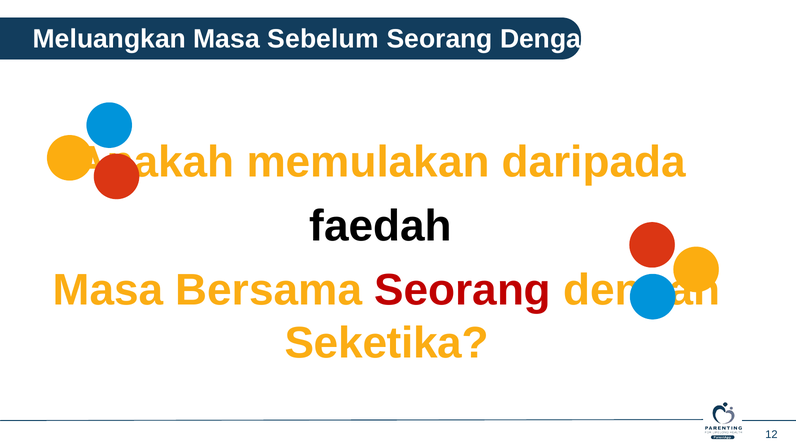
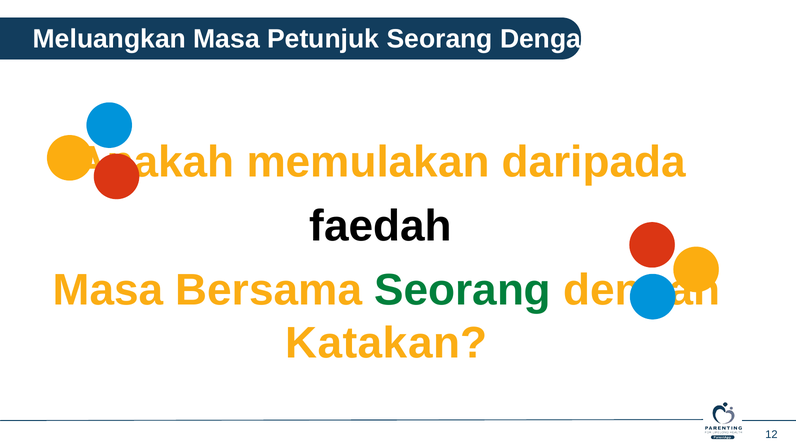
Sebelum: Sebelum -> Petunjuk
Seorang at (463, 290) colour: red -> green
Seketika: Seketika -> Katakan
